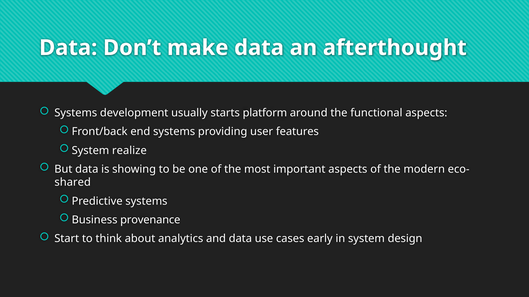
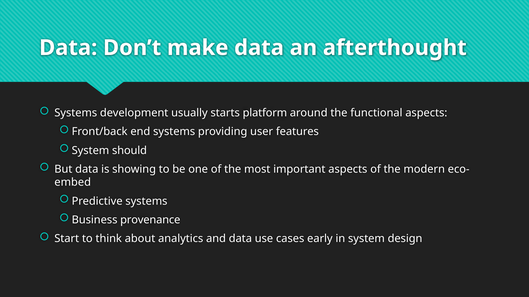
realize: realize -> should
shared: shared -> embed
